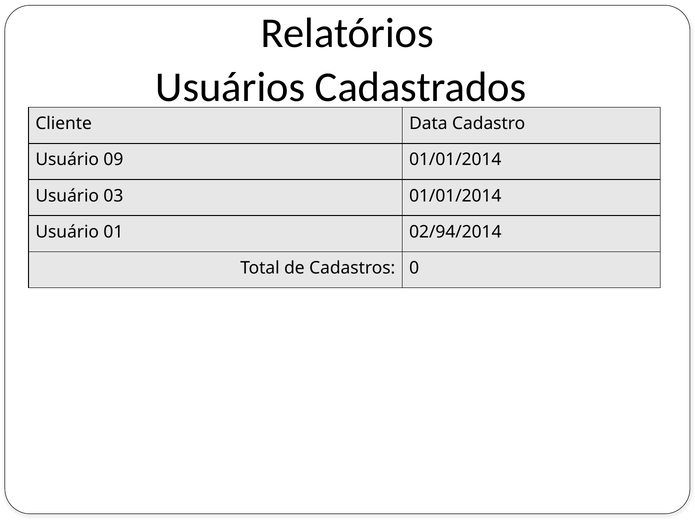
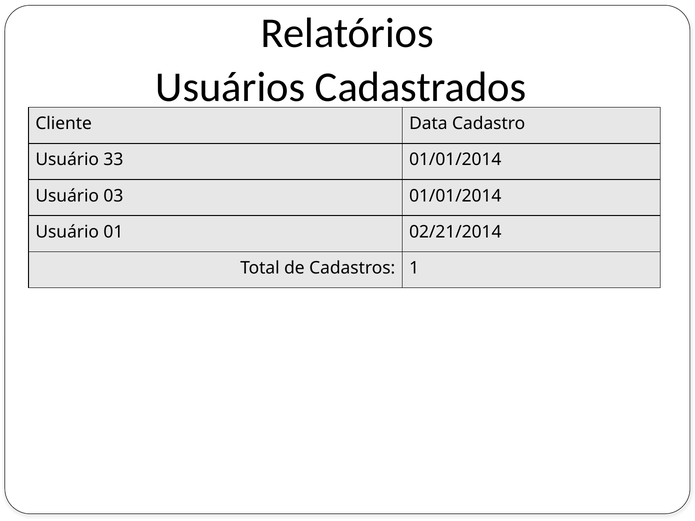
09: 09 -> 33
02/94/2014: 02/94/2014 -> 02/21/2014
0: 0 -> 1
